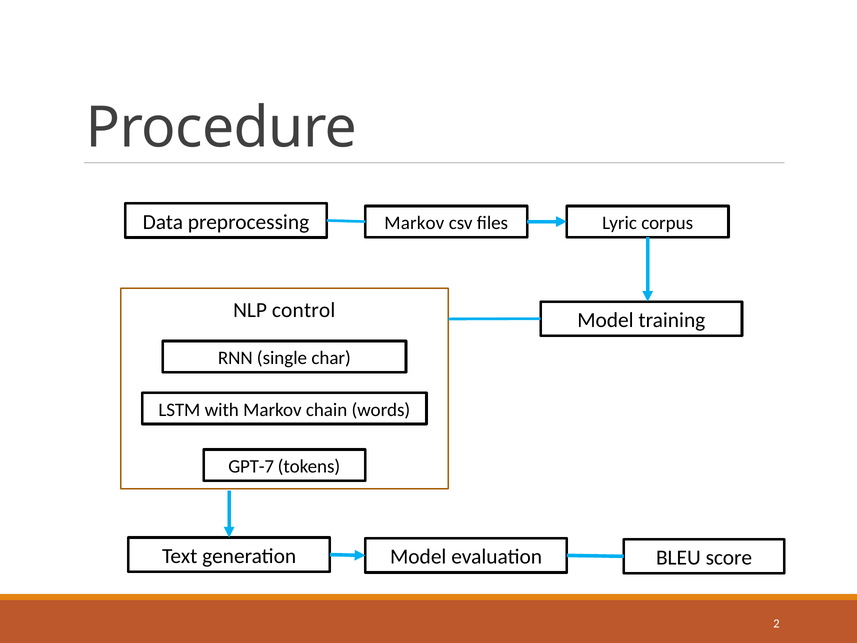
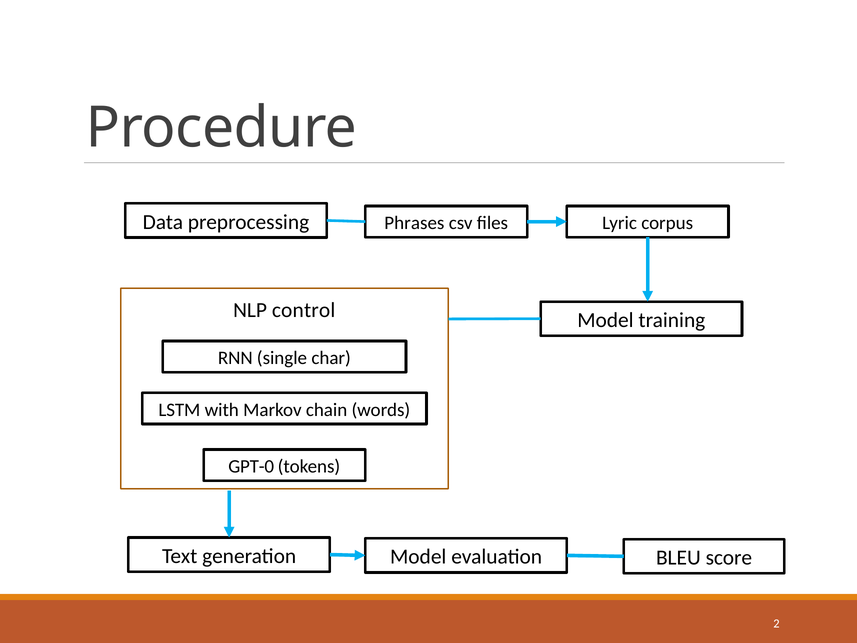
Markov at (414, 223): Markov -> Phrases
GPT-7: GPT-7 -> GPT-0
